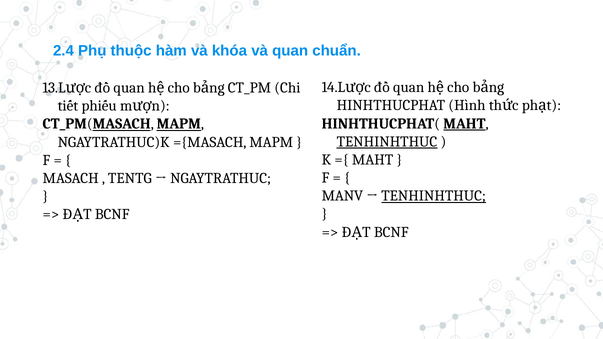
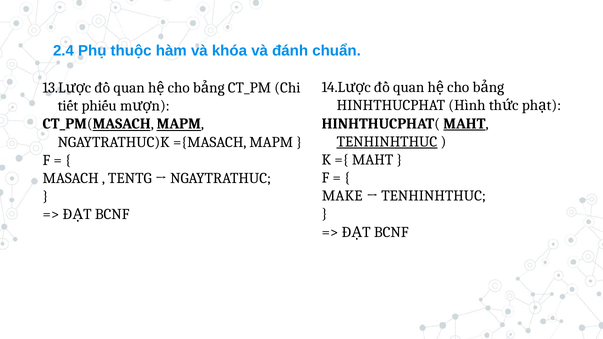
và quan: quan -> đánh
MANV: MANV -> MAKE
TENHINHTHUC at (434, 196) underline: present -> none
